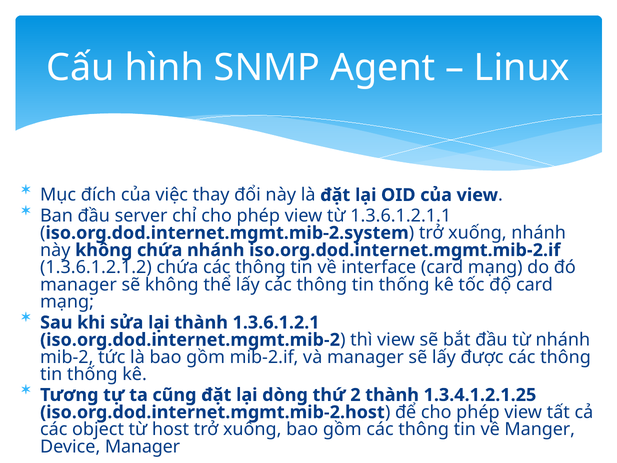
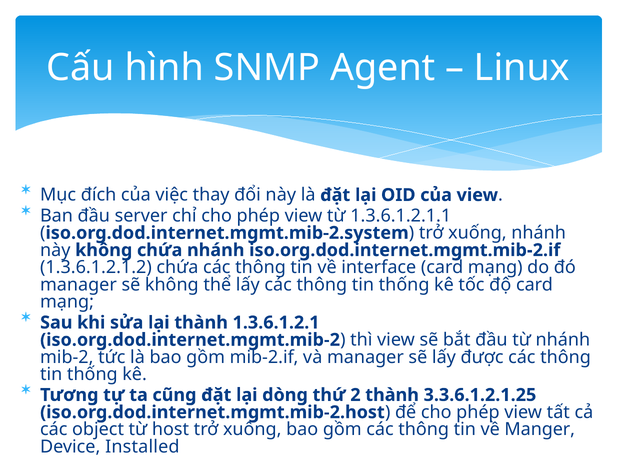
1.3.4.1.2.1.25: 1.3.4.1.2.1.25 -> 3.3.6.1.2.1.25
Device Manager: Manager -> Installed
